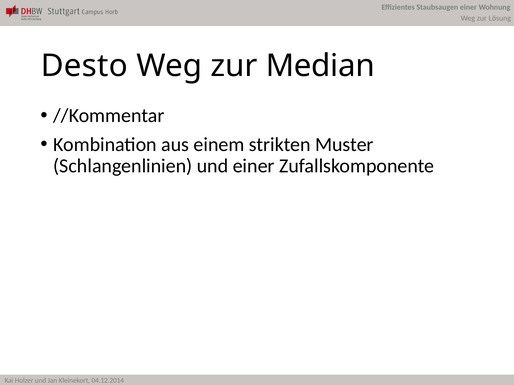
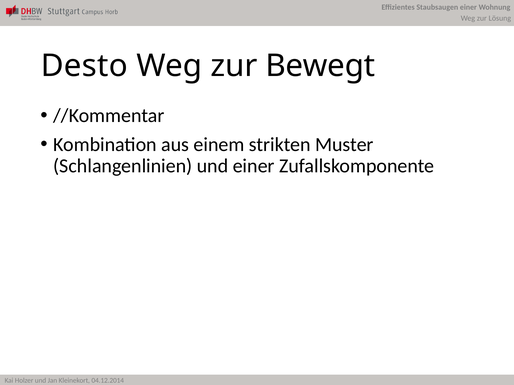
Median: Median -> Bewegt
